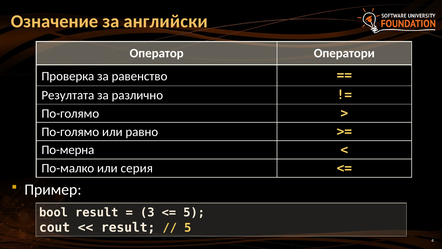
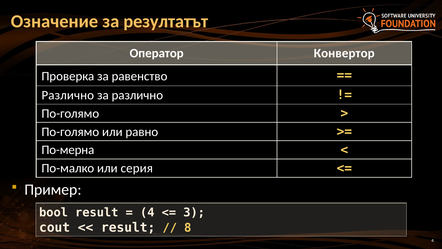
английски: английски -> резултатът
Оператори: Оператори -> Конвертор
Резултата at (68, 95): Резултата -> Различно
3 at (147, 212): 3 -> 4
5 at (194, 212): 5 -> 3
5 at (188, 228): 5 -> 8
